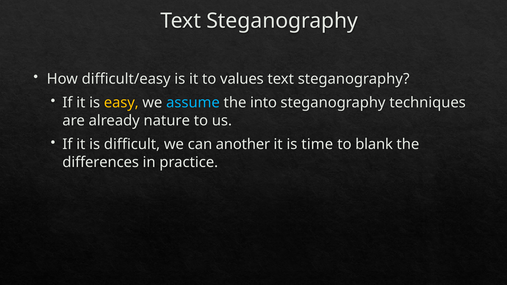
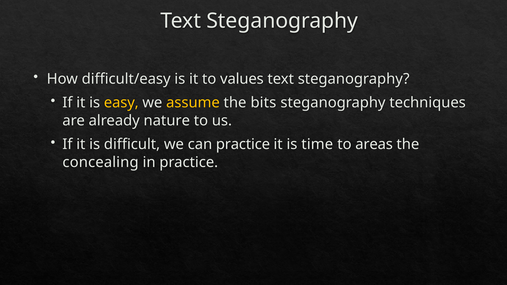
assume colour: light blue -> yellow
into: into -> bits
can another: another -> practice
blank: blank -> areas
differences: differences -> concealing
